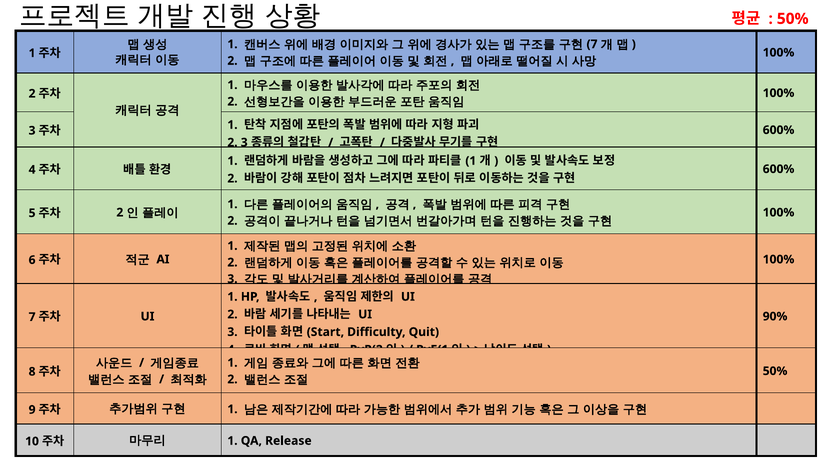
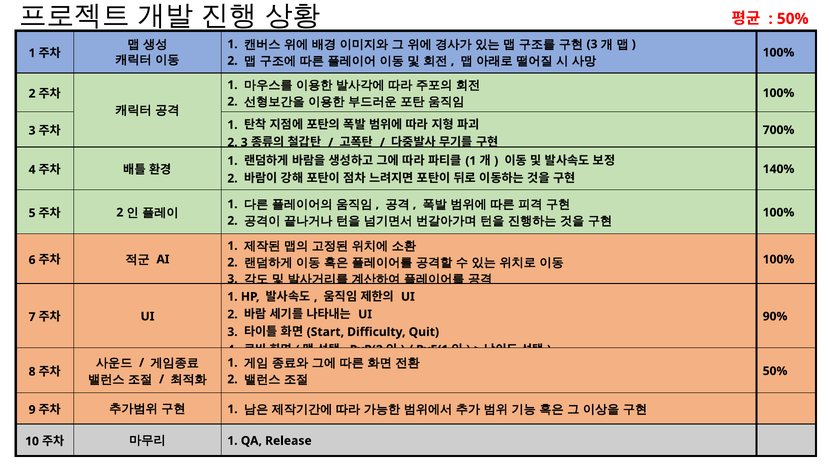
7 at (592, 44): 7 -> 3
600% at (779, 130): 600% -> 700%
600% at (779, 169): 600% -> 140%
